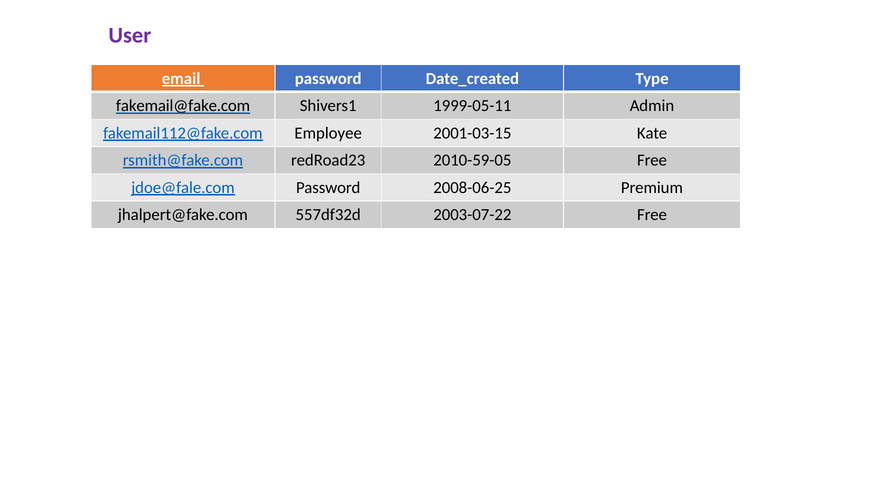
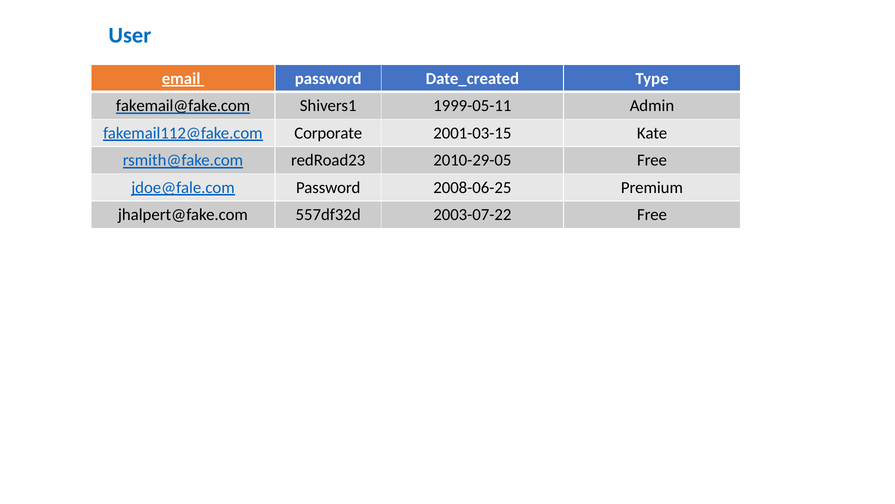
User colour: purple -> blue
Employee: Employee -> Corporate
2010-59-05: 2010-59-05 -> 2010-29-05
